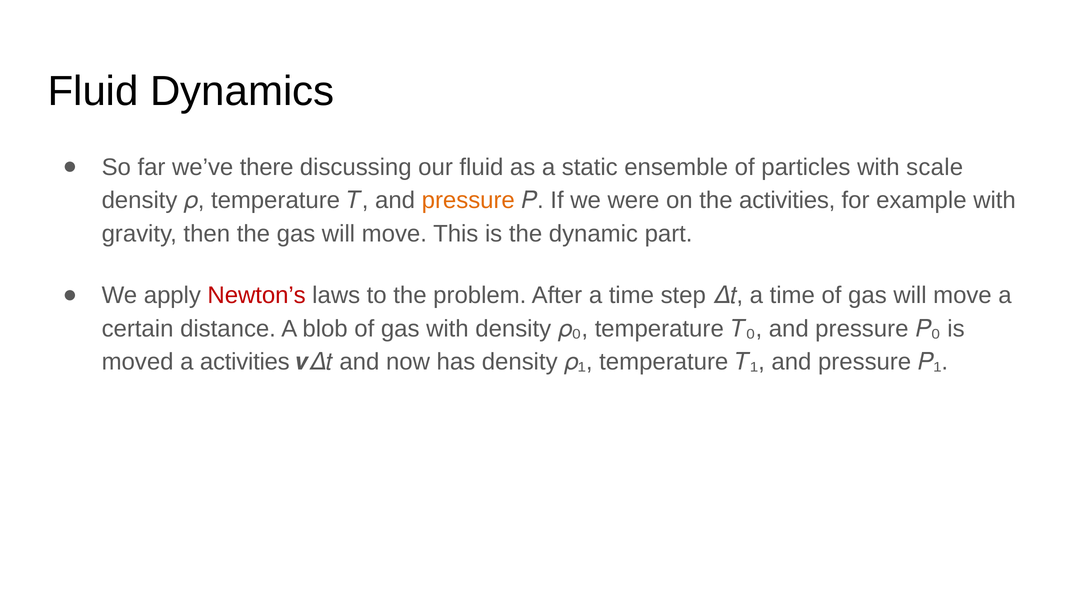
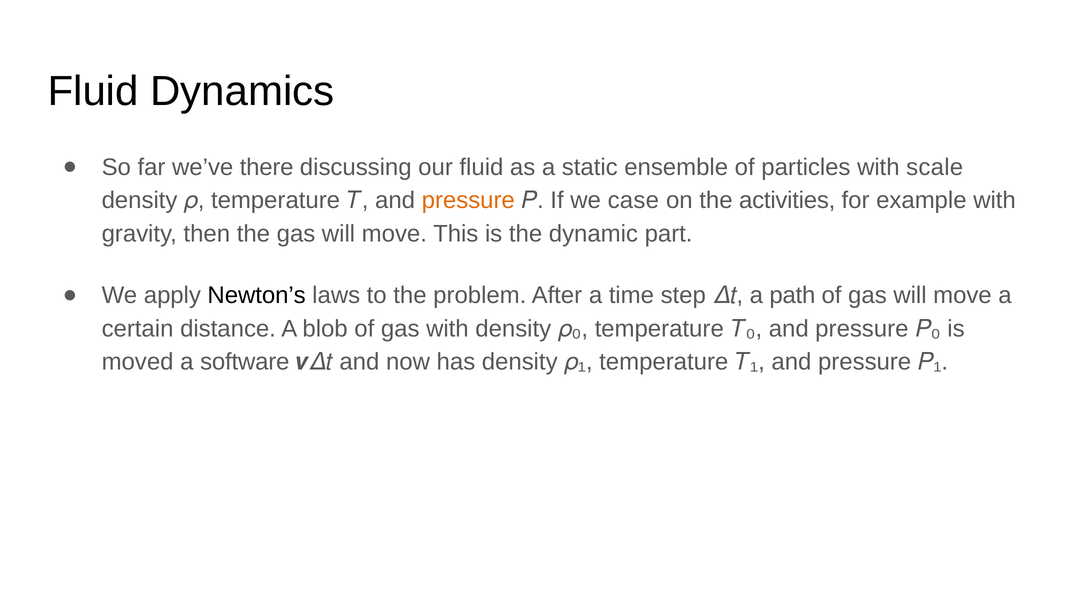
were: were -> case
Newton’s colour: red -> black
time at (792, 296): time -> path
a activities: activities -> software
